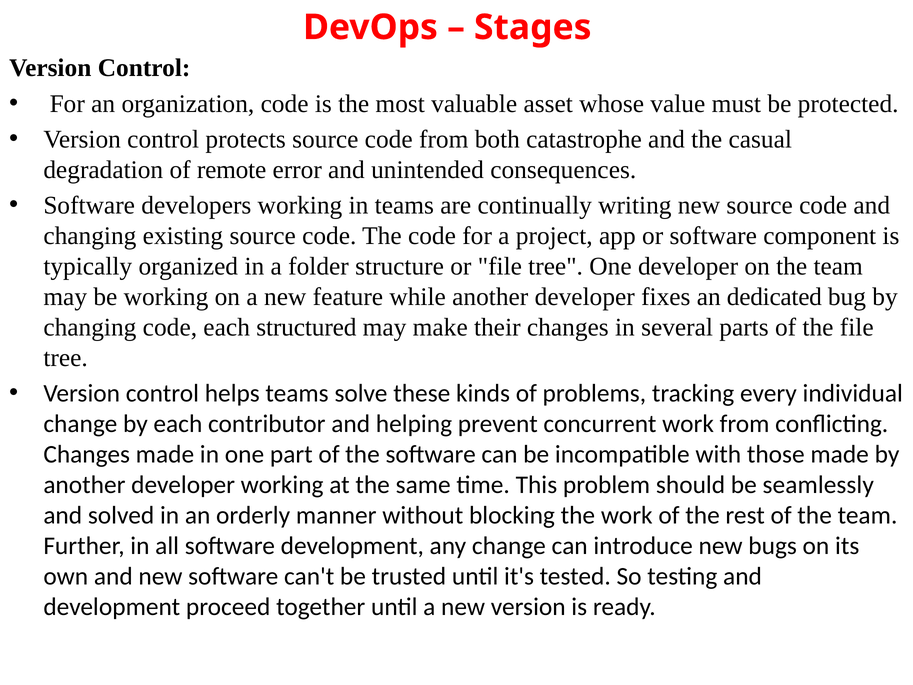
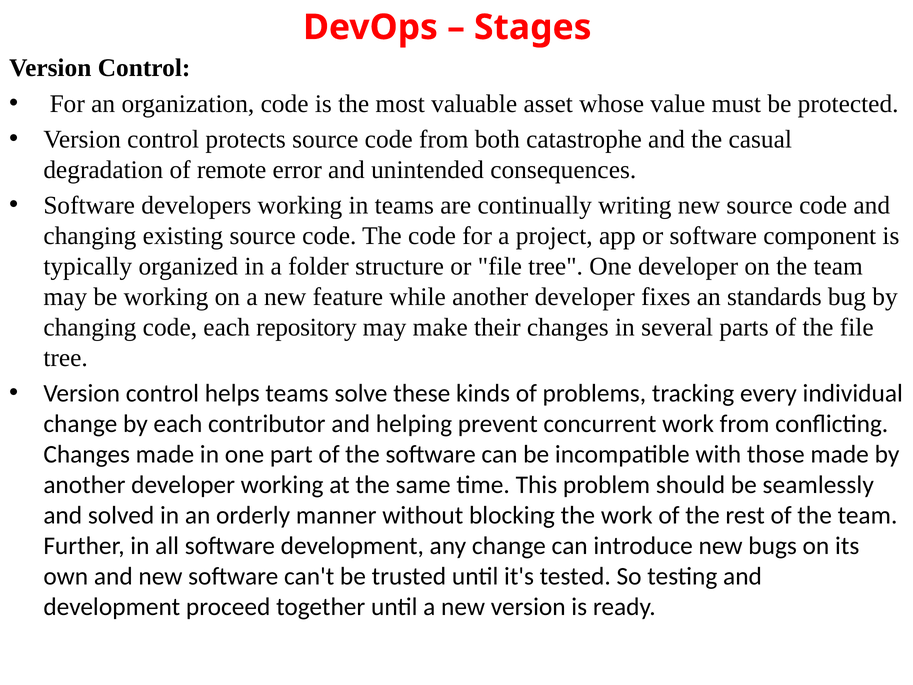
dedicated: dedicated -> standards
structured: structured -> repository
